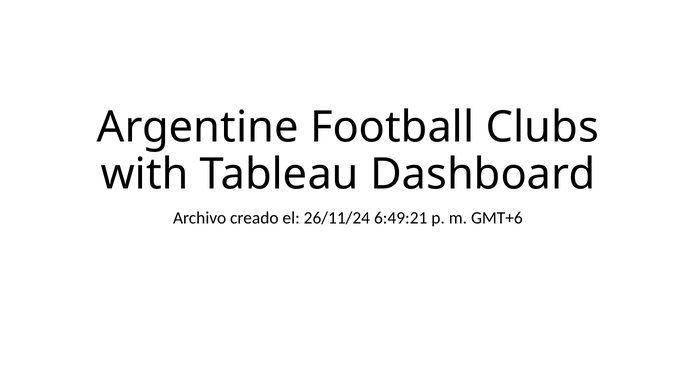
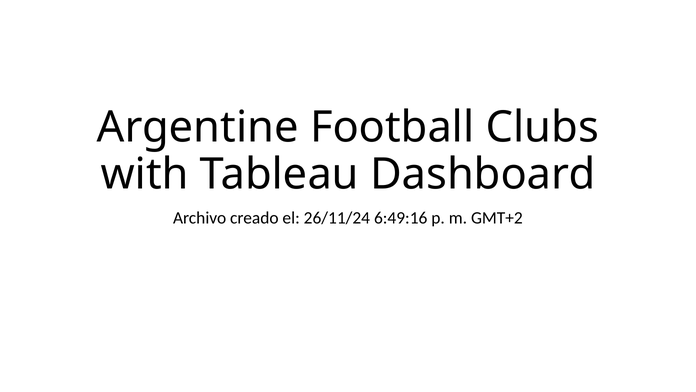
6:49:21: 6:49:21 -> 6:49:16
GMT+6: GMT+6 -> GMT+2
